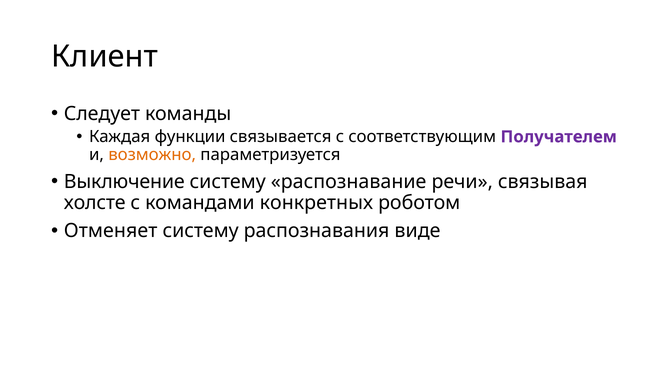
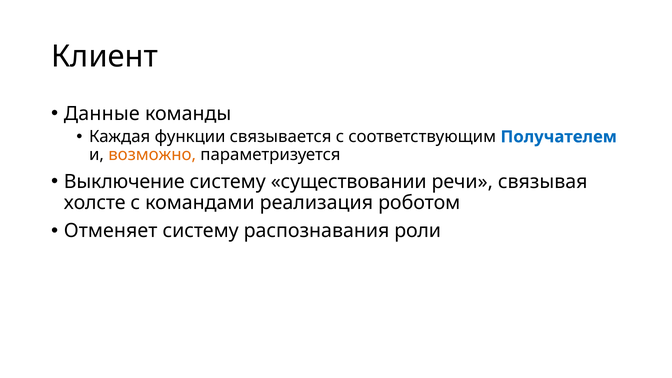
Следует: Следует -> Данные
Получателем colour: purple -> blue
распознавание: распознавание -> существовании
конкретных: конкретных -> реализация
виде: виде -> роли
